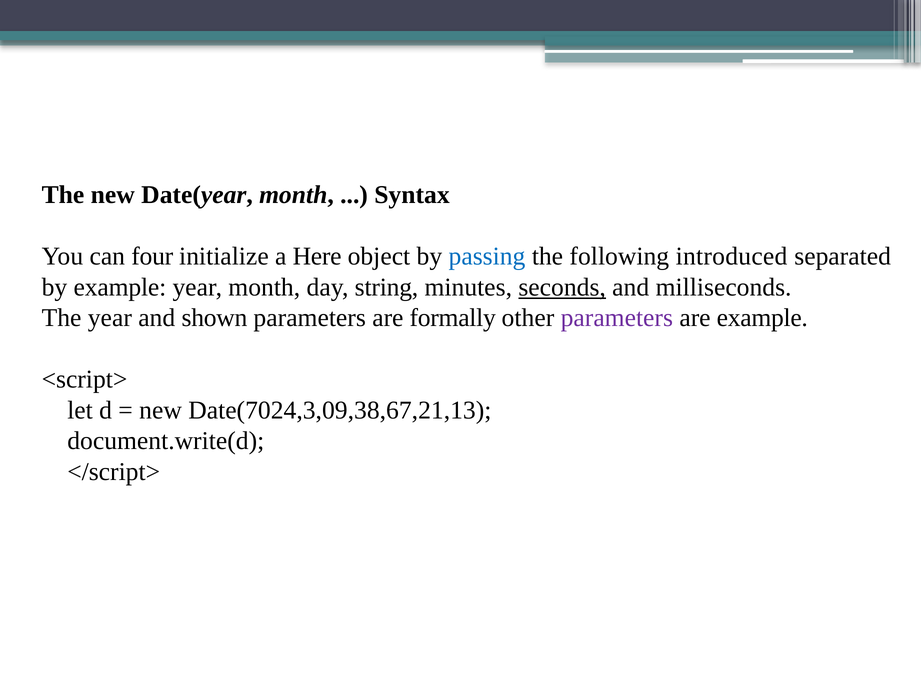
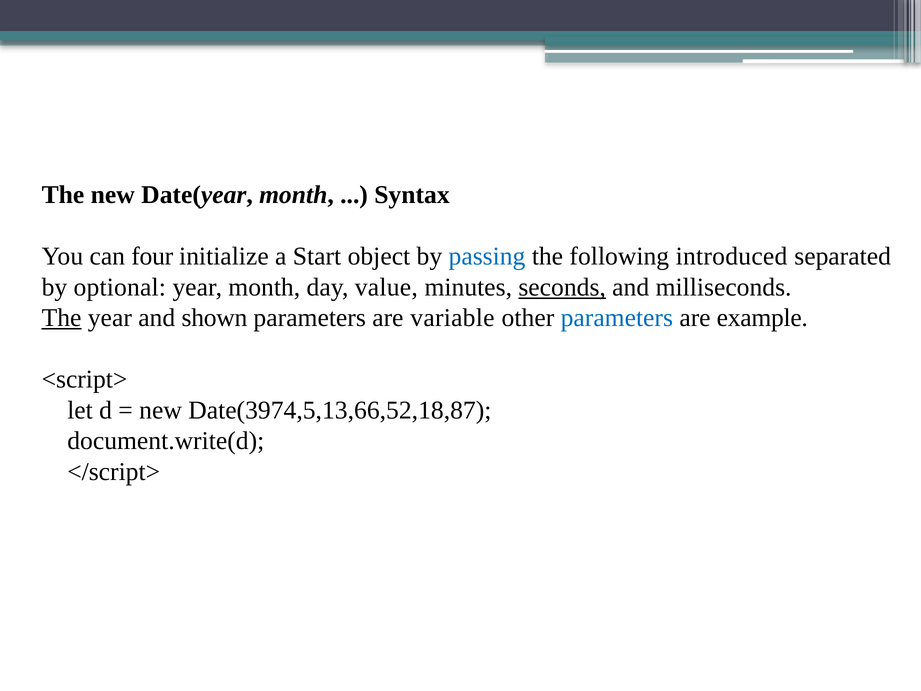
Here: Here -> Start
by example: example -> optional
string: string -> value
The at (62, 318) underline: none -> present
formally: formally -> variable
parameters at (617, 318) colour: purple -> blue
Date(7024,3,09,38,67,21,13: Date(7024,3,09,38,67,21,13 -> Date(3974,5,13,66,52,18,87
